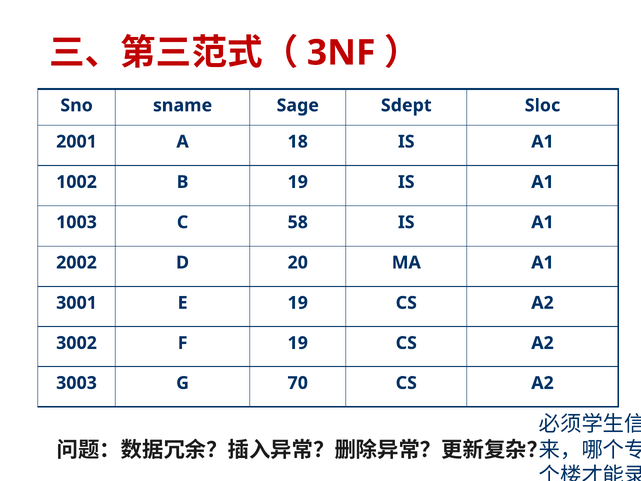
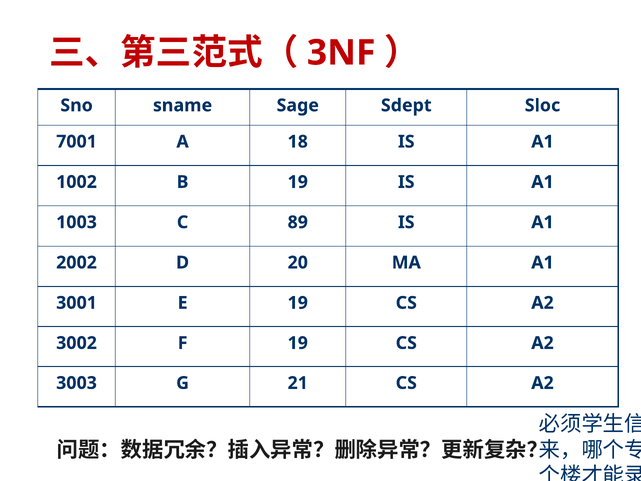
2001: 2001 -> 7001
58: 58 -> 89
70: 70 -> 21
